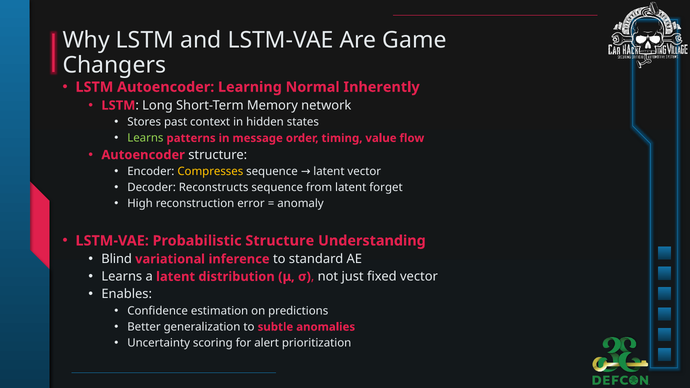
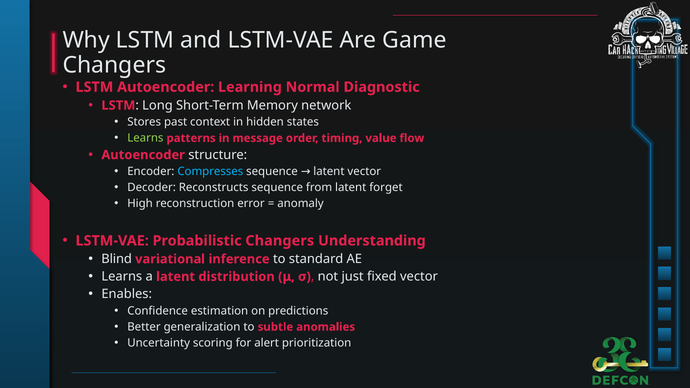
Inherently: Inherently -> Diagnostic
Compresses colour: yellow -> light blue
Probabilistic Structure: Structure -> Changers
